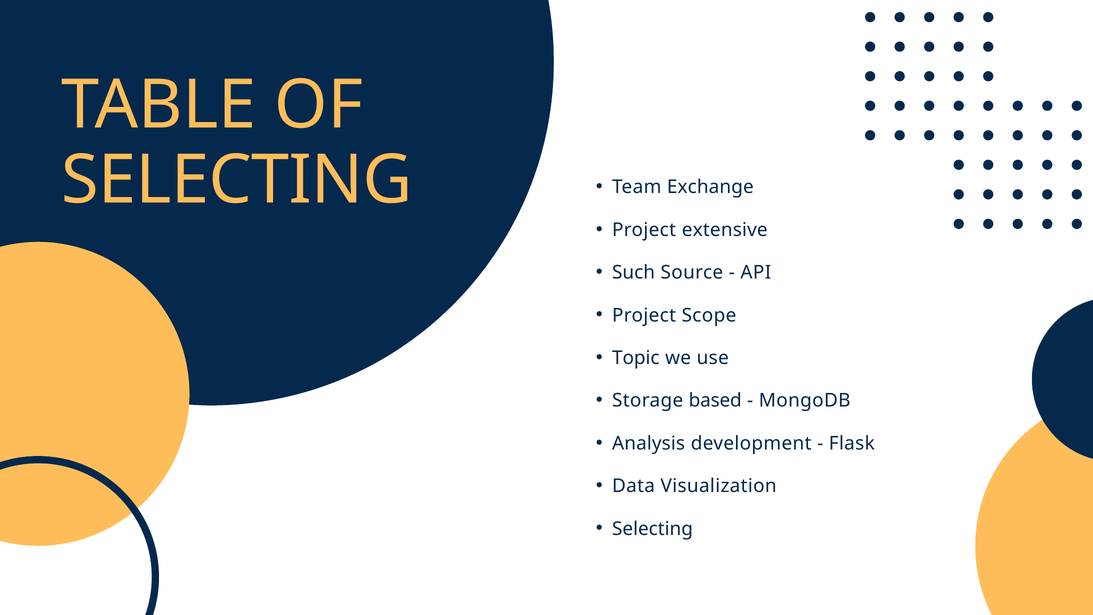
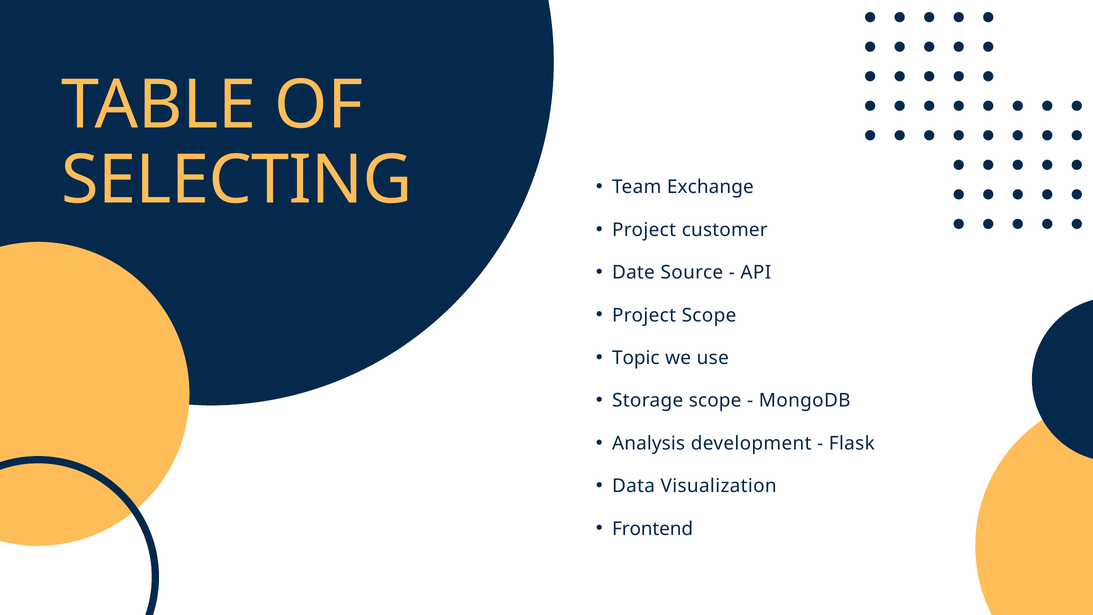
extensive: extensive -> customer
Such: Such -> Date
Storage based: based -> scope
Selecting at (653, 529): Selecting -> Frontend
